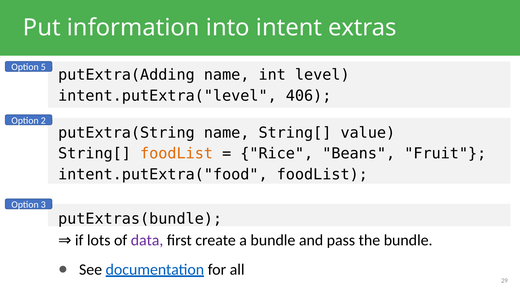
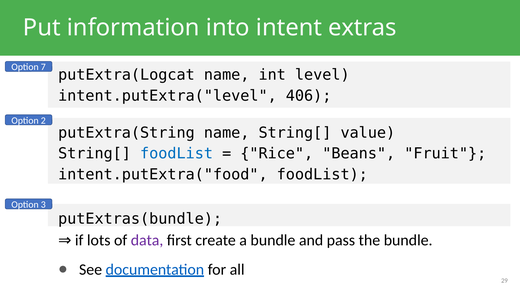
5: 5 -> 7
putExtra(Adding: putExtra(Adding -> putExtra(Logcat
foodList at (177, 154) colour: orange -> blue
